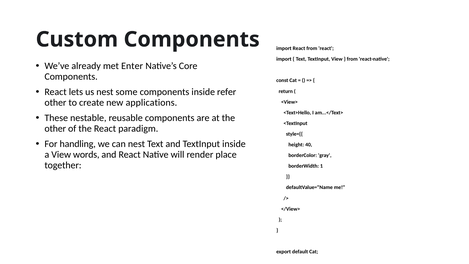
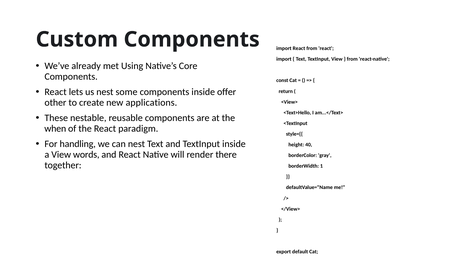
Enter: Enter -> Using
refer: refer -> offer
other at (55, 128): other -> when
place: place -> there
